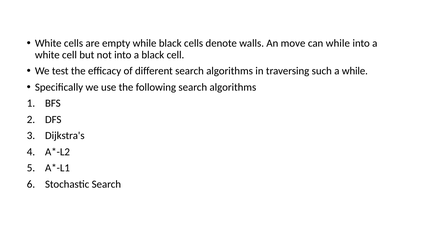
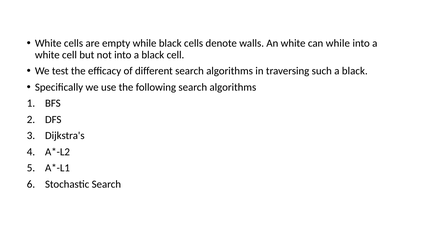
An move: move -> white
such a while: while -> black
